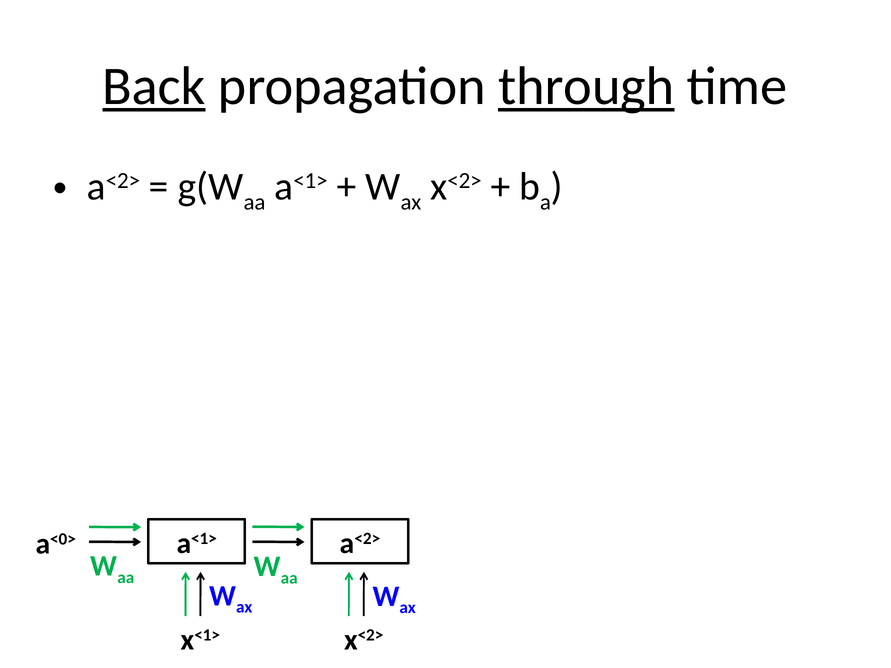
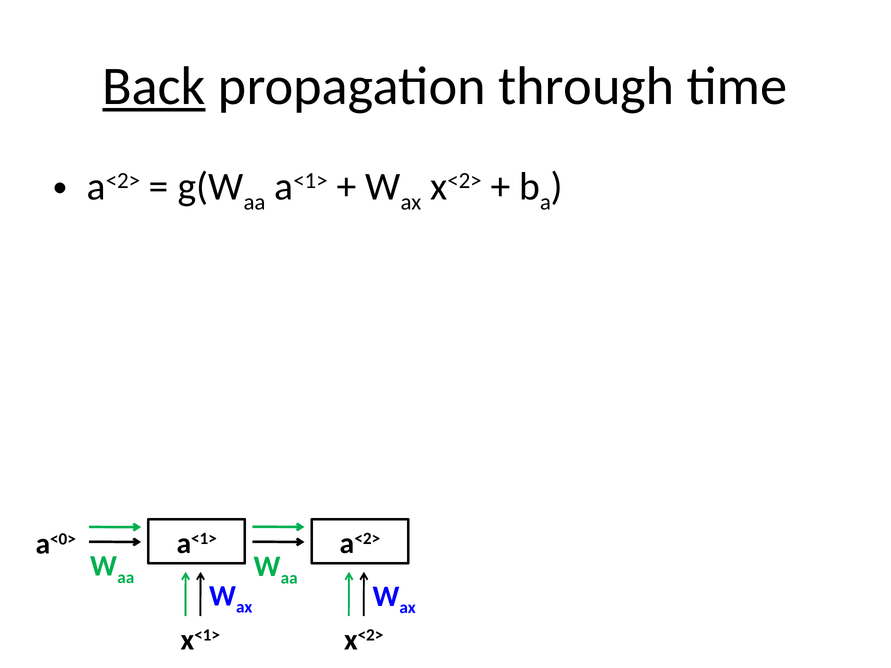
through underline: present -> none
